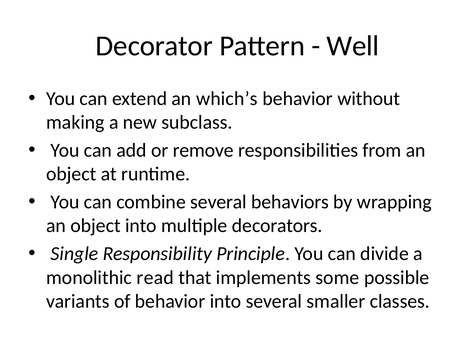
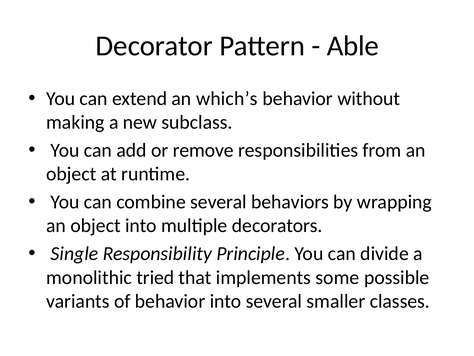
Well: Well -> Able
read: read -> tried
